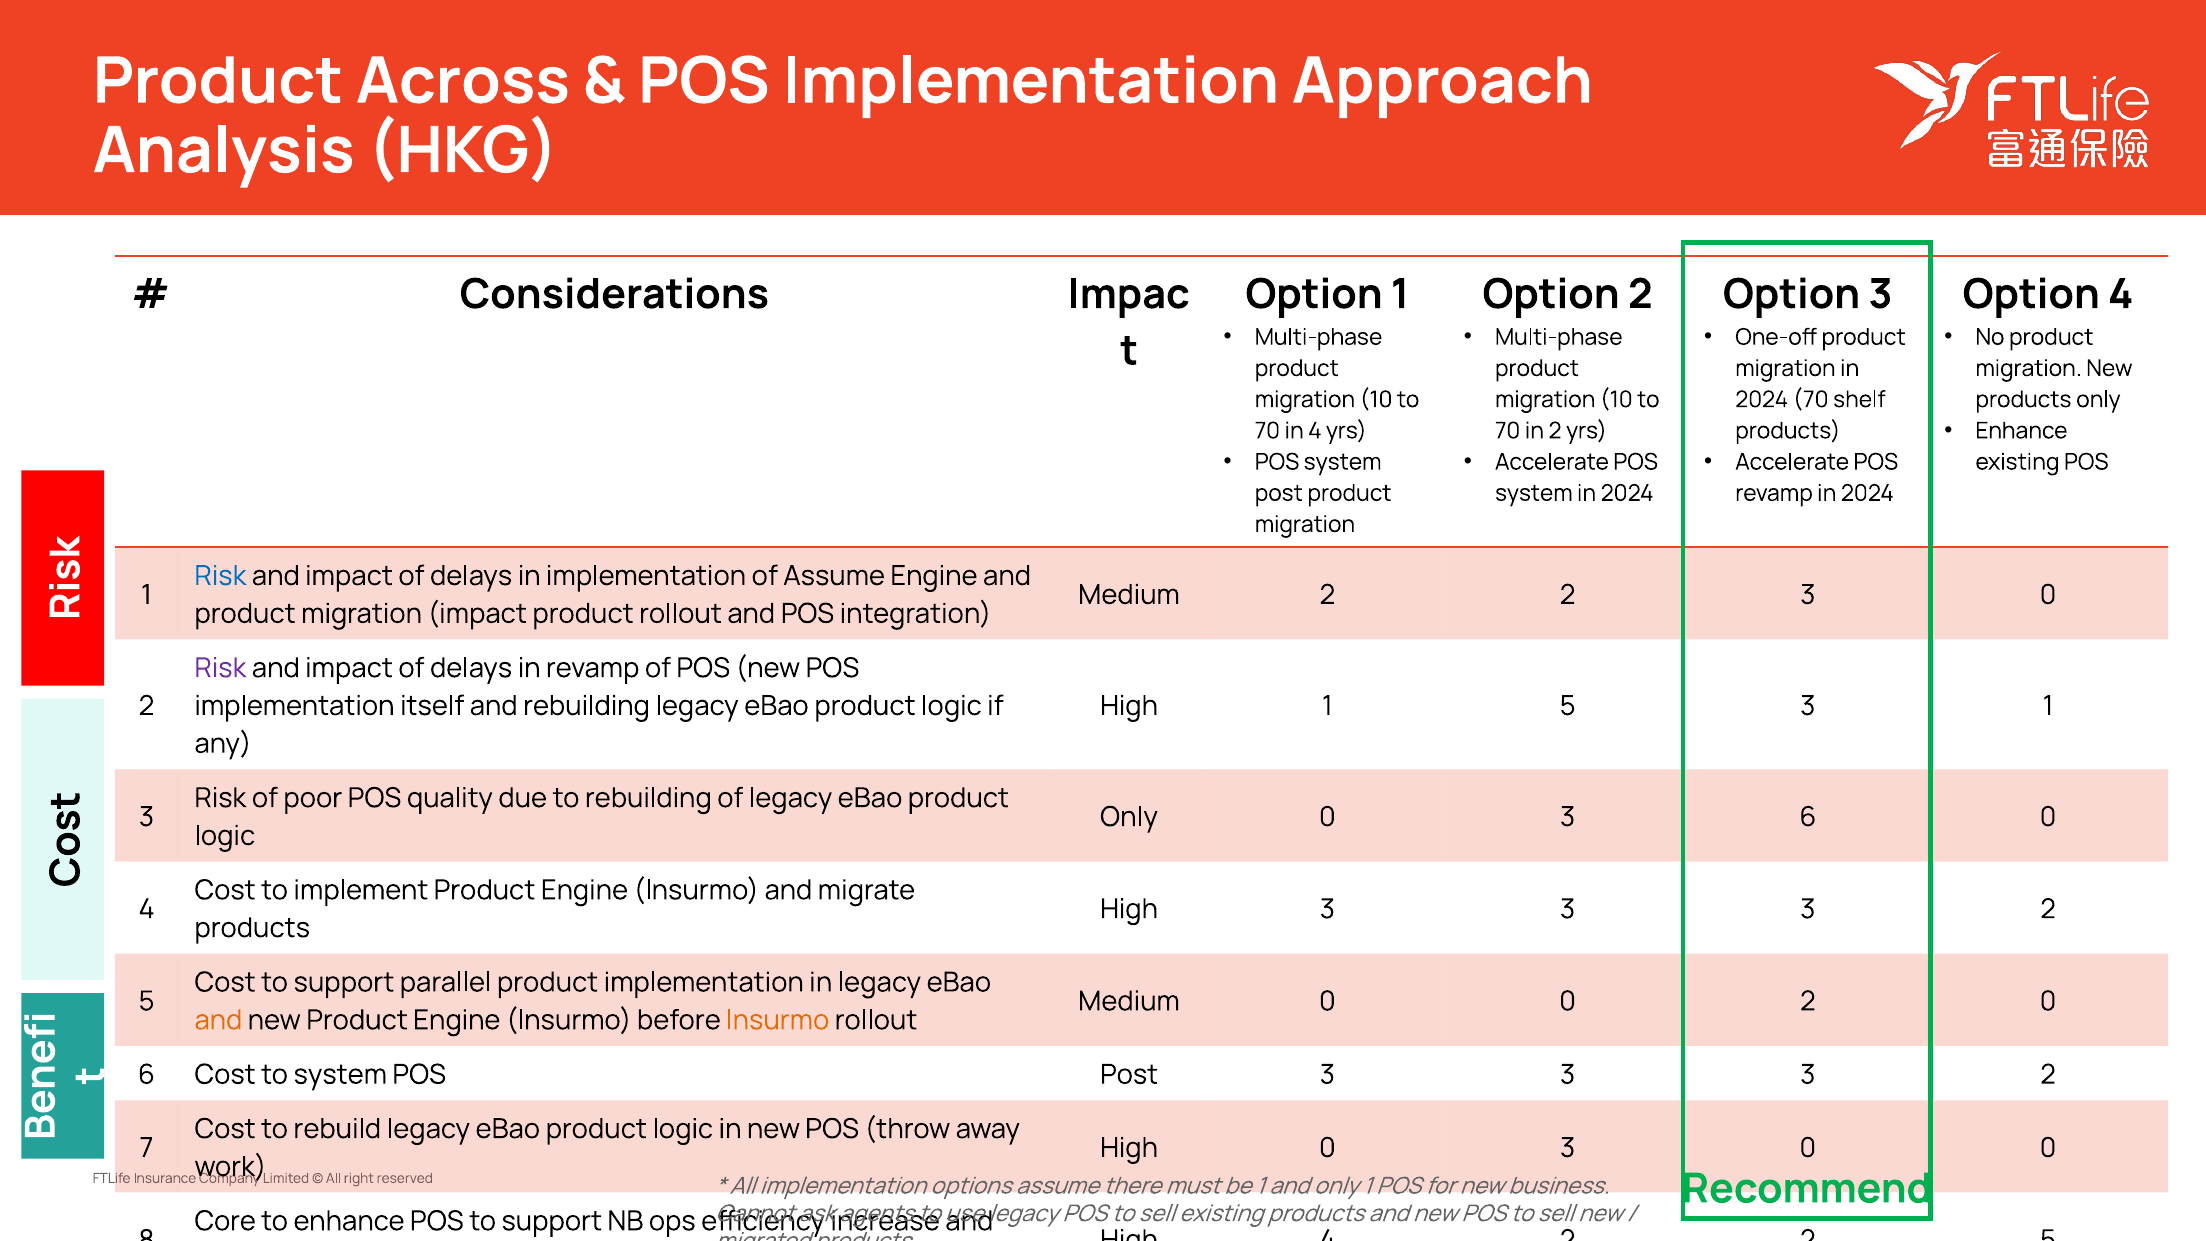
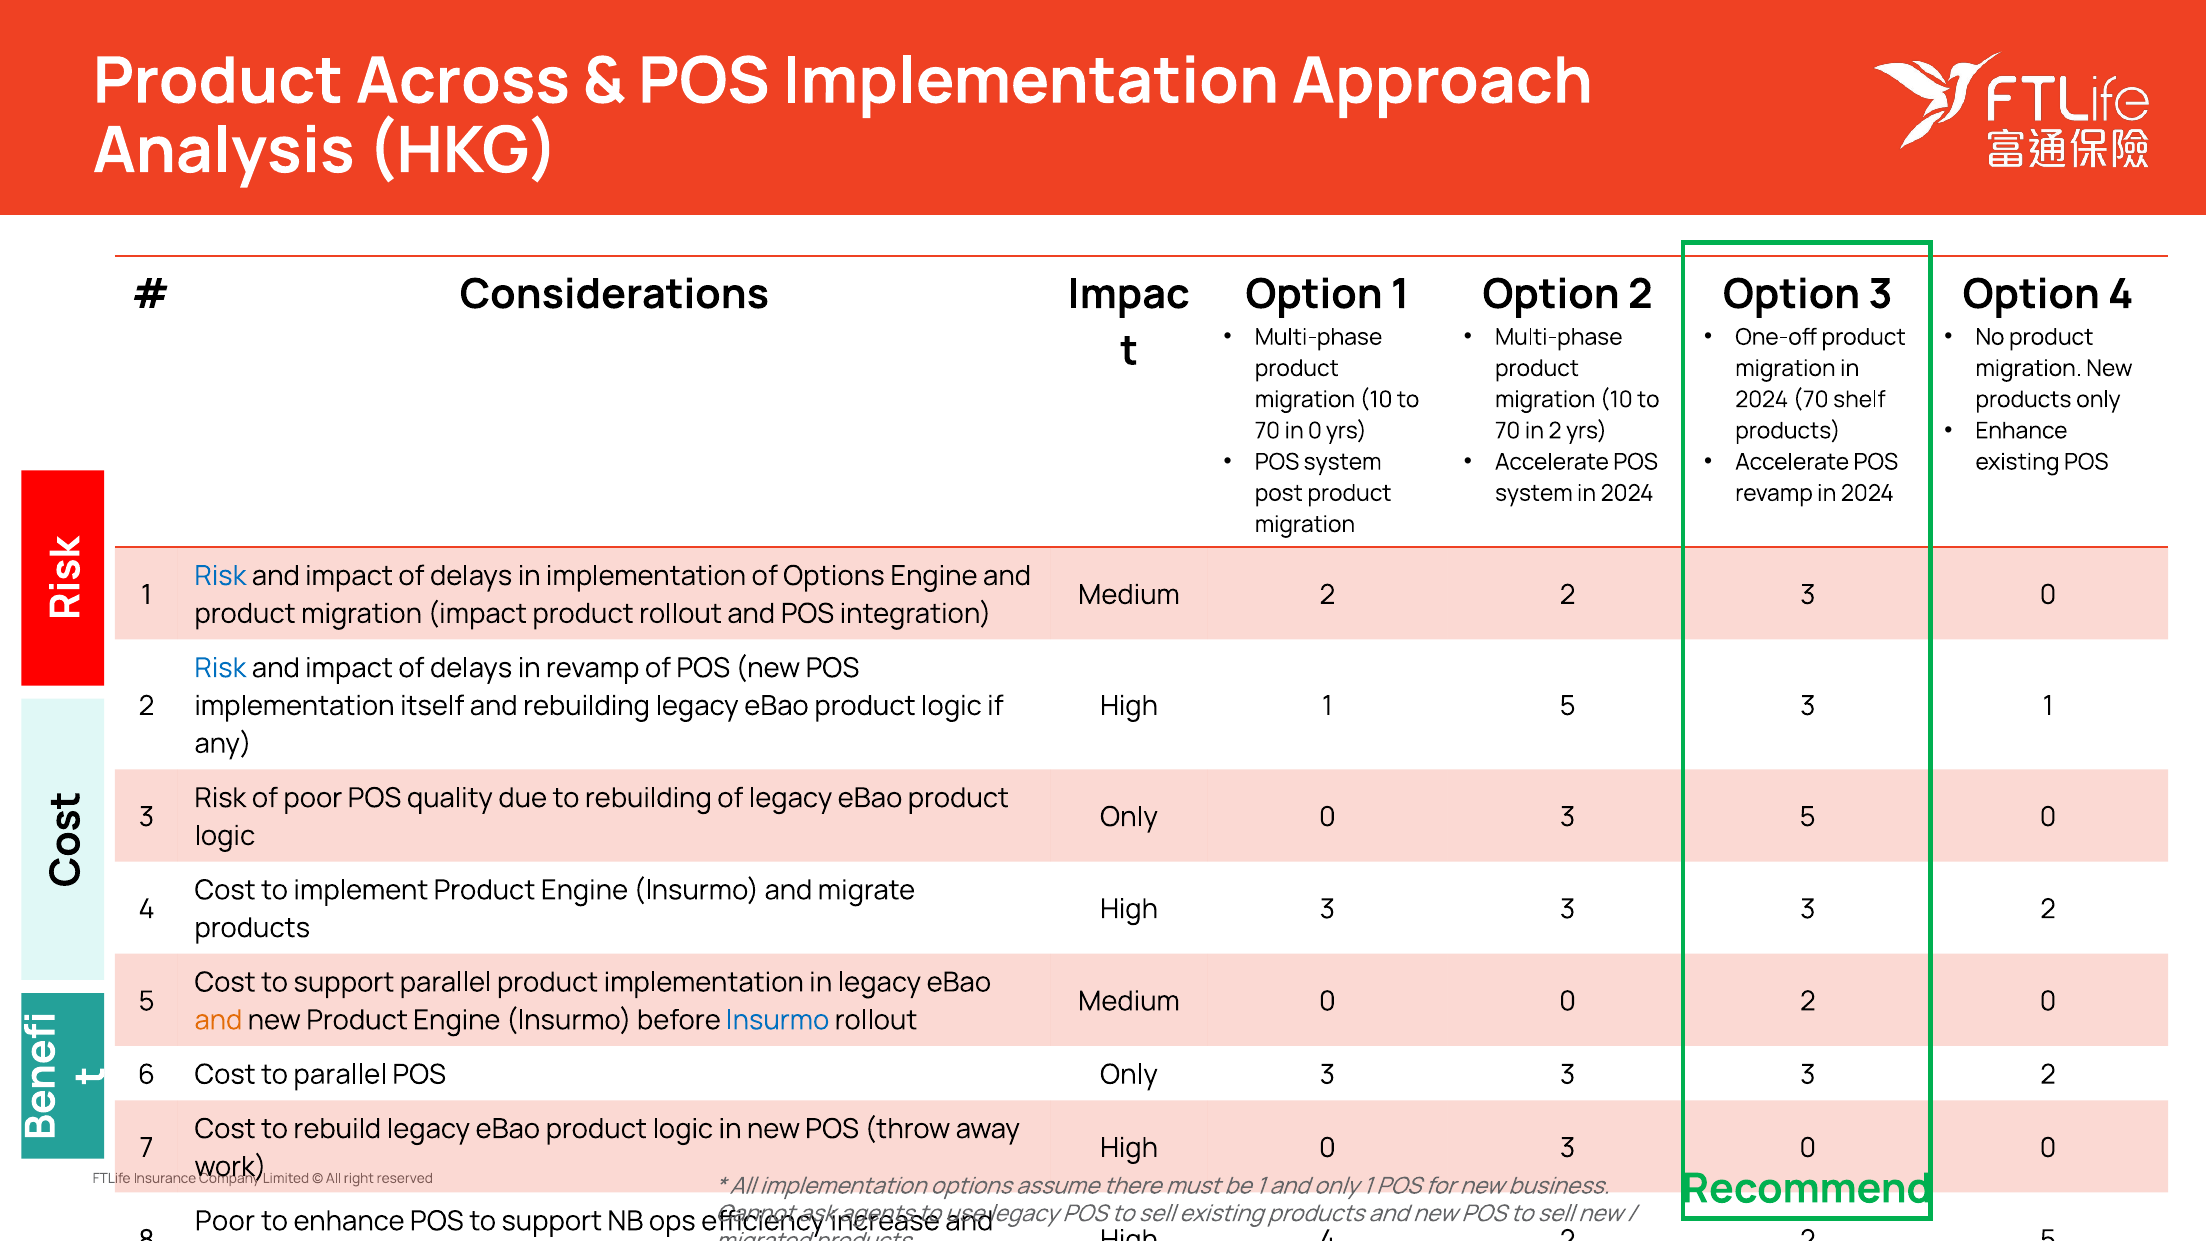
in 4: 4 -> 0
of Assume: Assume -> Options
Risk at (220, 668) colour: purple -> blue
0 3 6: 6 -> 5
Insurmo at (778, 1020) colour: orange -> blue
to system: system -> parallel
POS Post: Post -> Only
Core at (225, 1221): Core -> Poor
